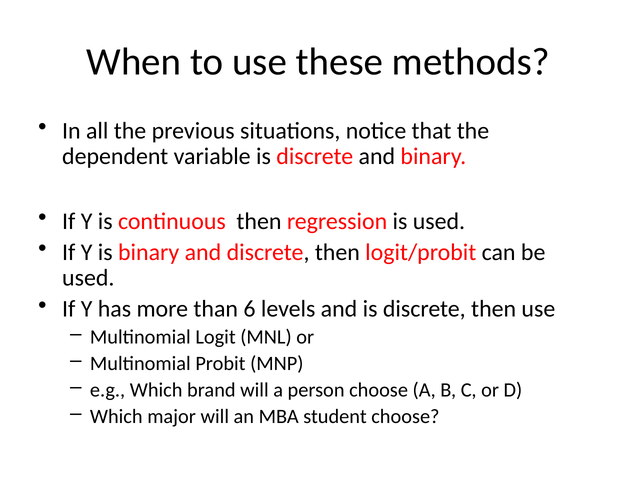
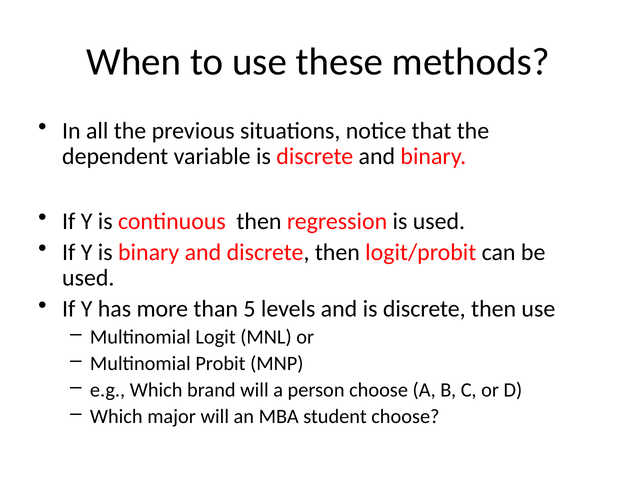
6: 6 -> 5
